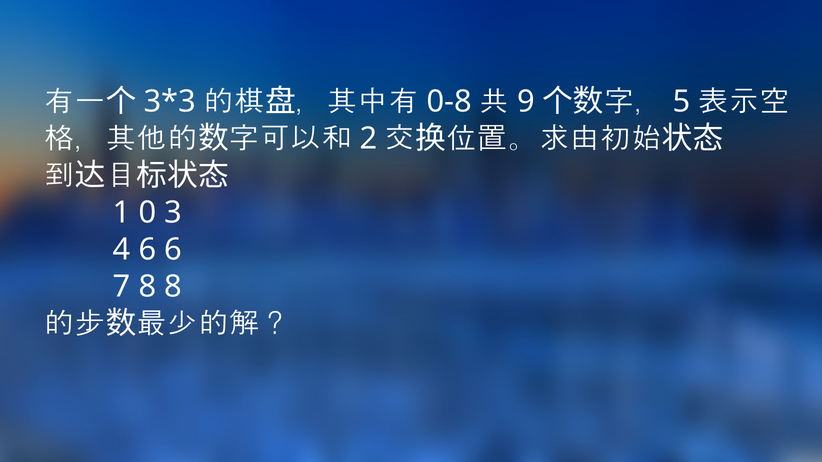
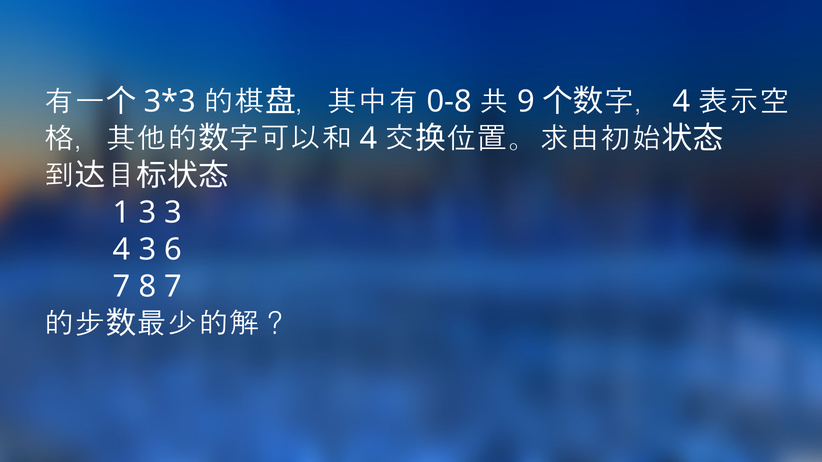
5 at (682, 102): 5 -> 4
2 at (368, 139): 2 -> 4
1 0: 0 -> 3
4 6: 6 -> 3
8 8: 8 -> 7
